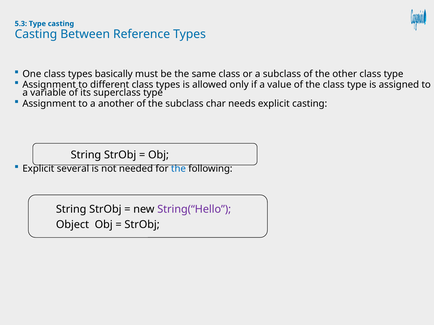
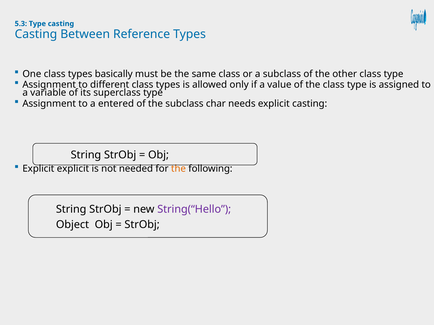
another: another -> entered
Explicit several: several -> explicit
the at (178, 169) colour: blue -> orange
